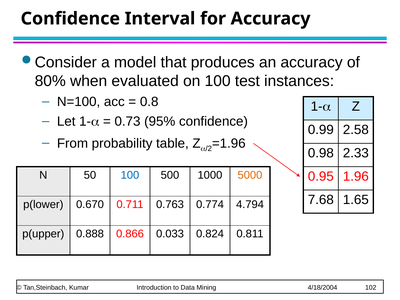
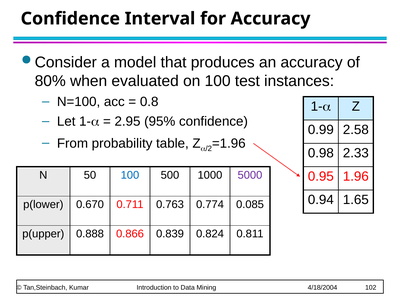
0.73: 0.73 -> 2.95
5000 colour: orange -> purple
7.68: 7.68 -> 0.94
4.794: 4.794 -> 0.085
0.033: 0.033 -> 0.839
